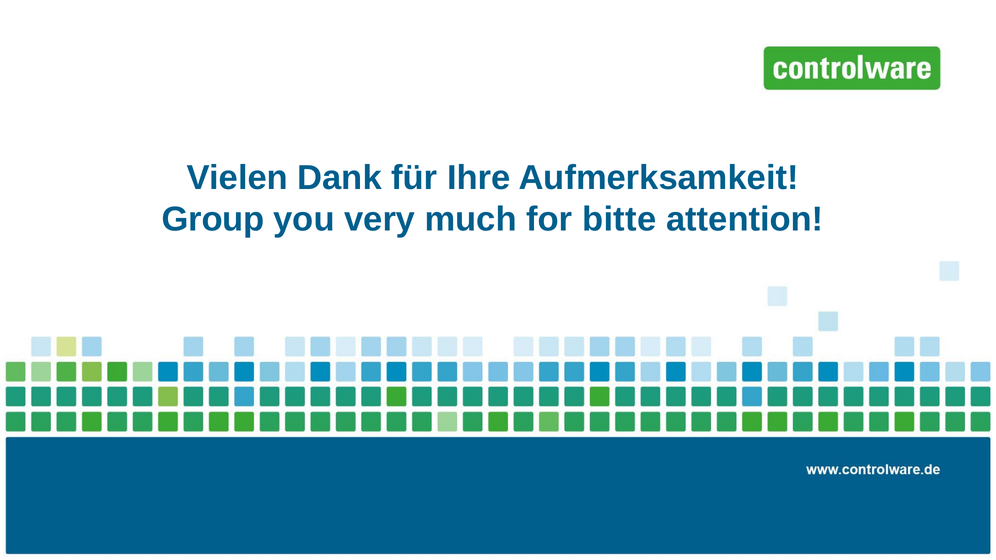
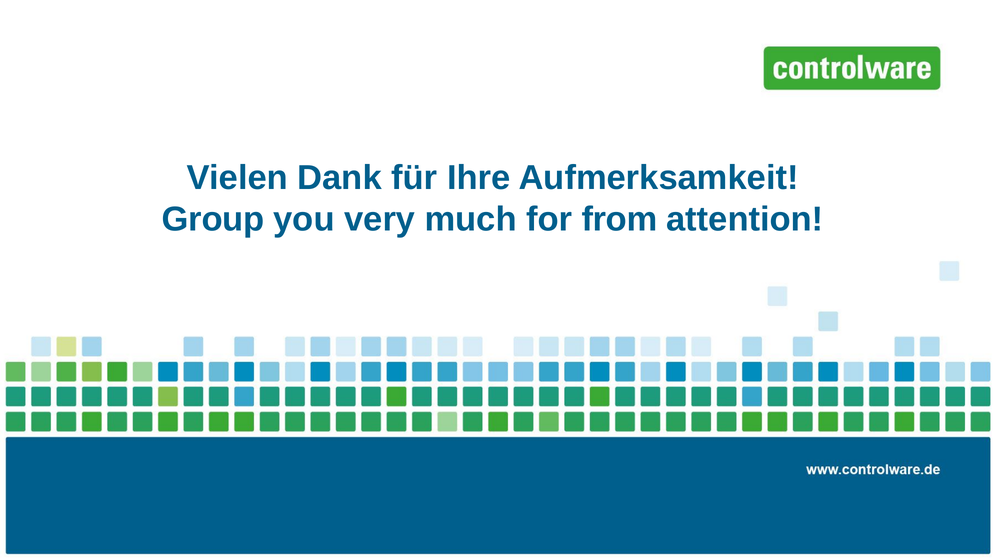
bitte: bitte -> from
